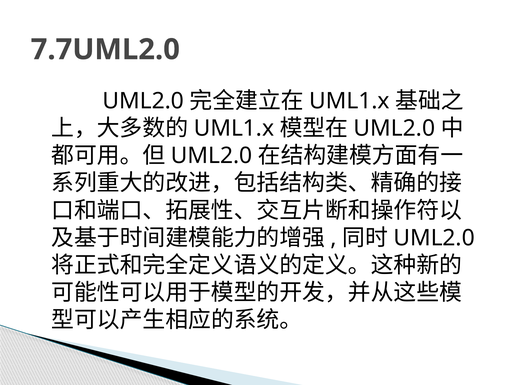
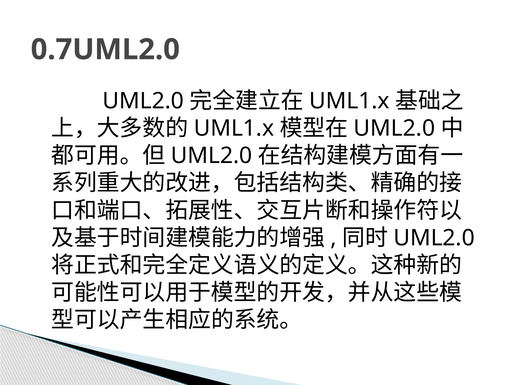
7.7UML2.0: 7.7UML2.0 -> 0.7UML2.0
